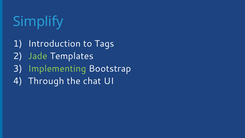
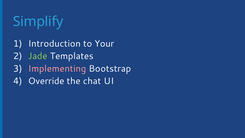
Tags: Tags -> Your
Implementing colour: light green -> pink
Through: Through -> Override
